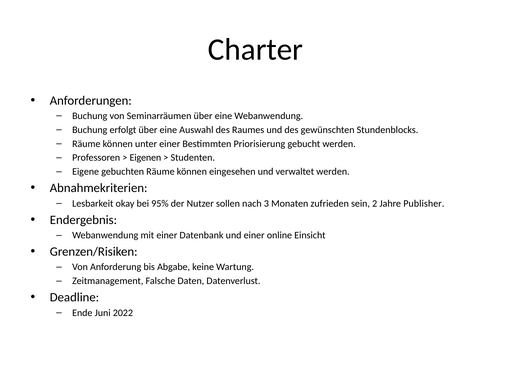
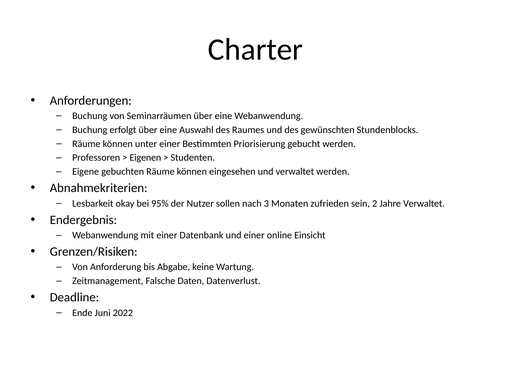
Jahre Publisher: Publisher -> Verwaltet
